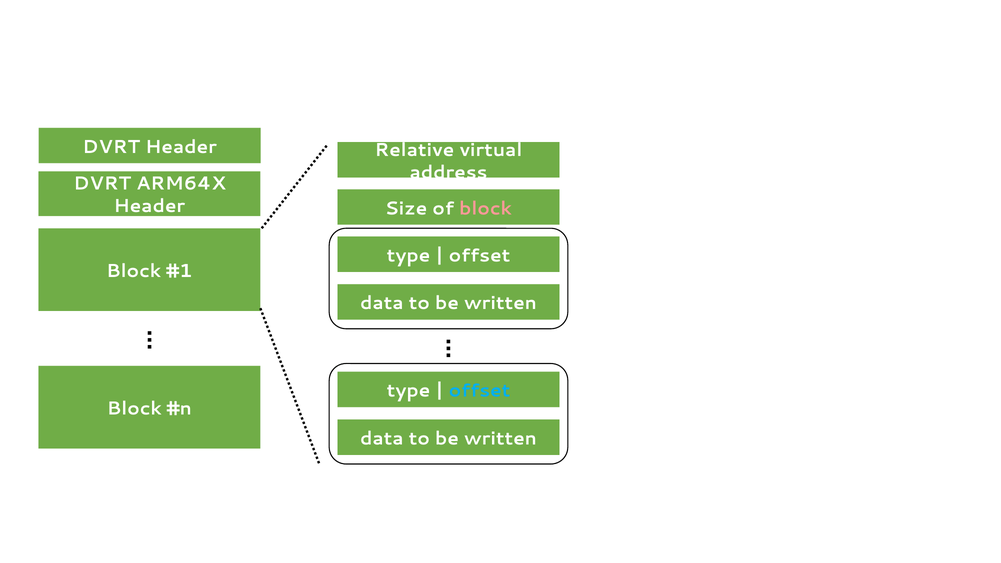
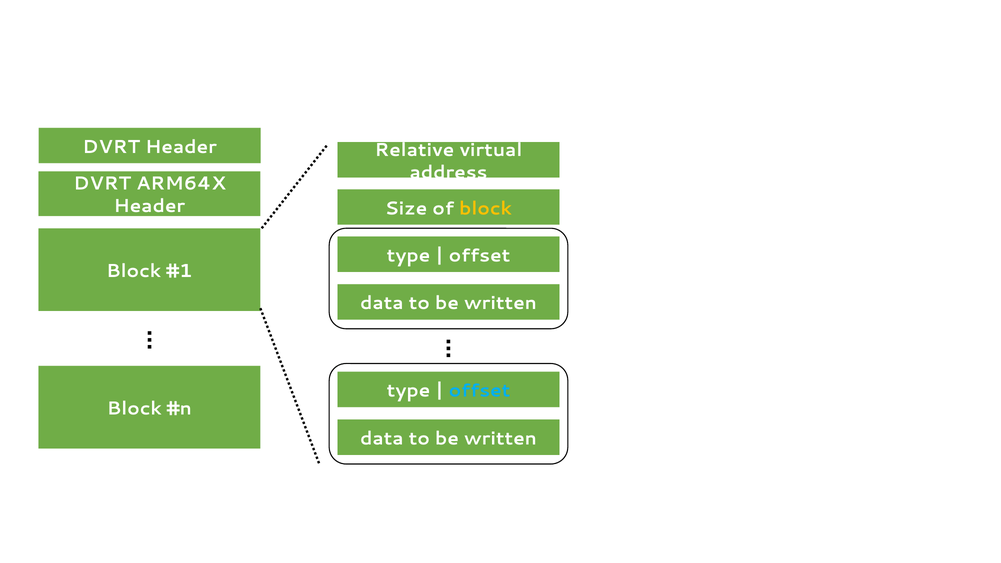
block at (485, 208) colour: pink -> yellow
